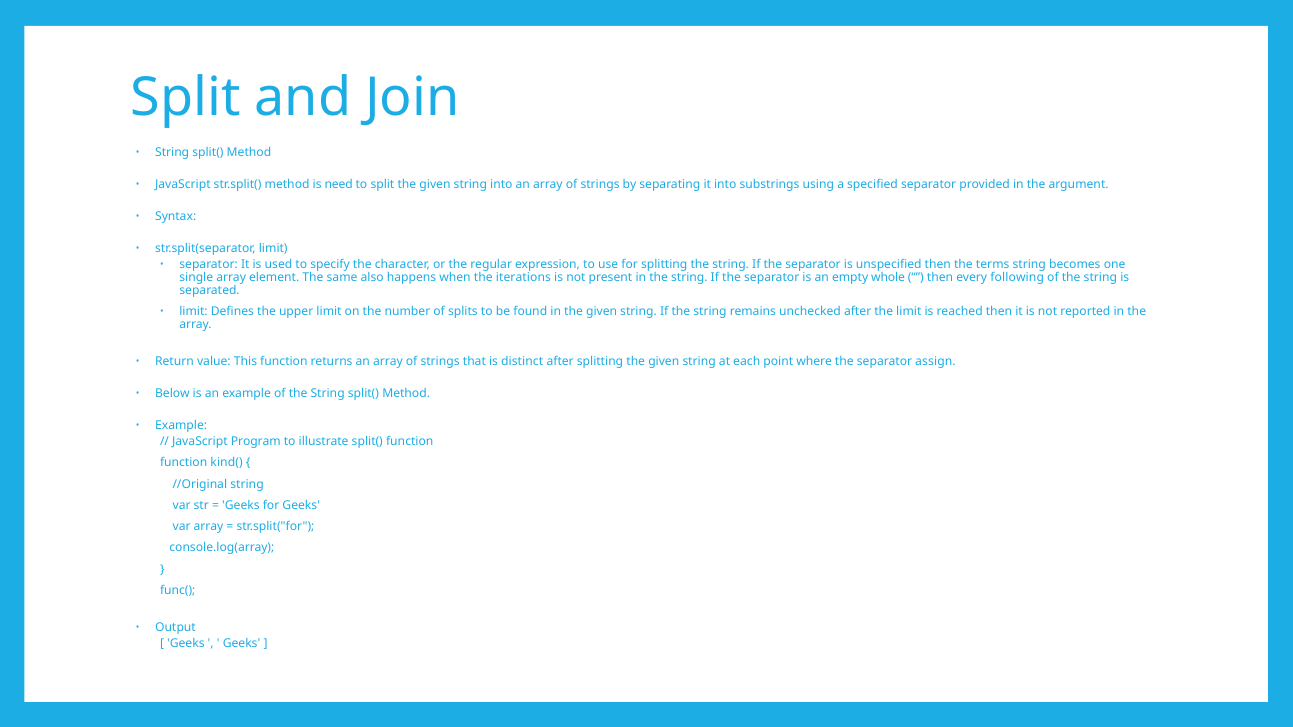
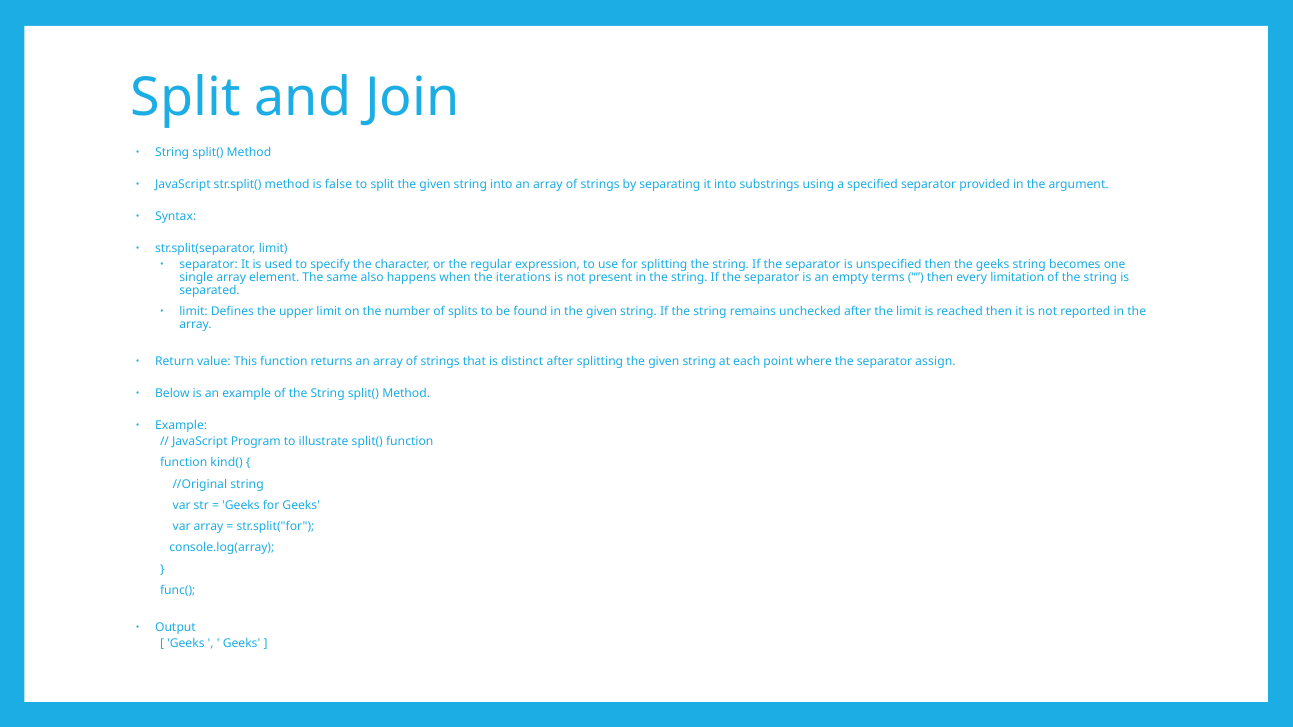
need: need -> false
the terms: terms -> geeks
whole: whole -> terms
following: following -> limitation
